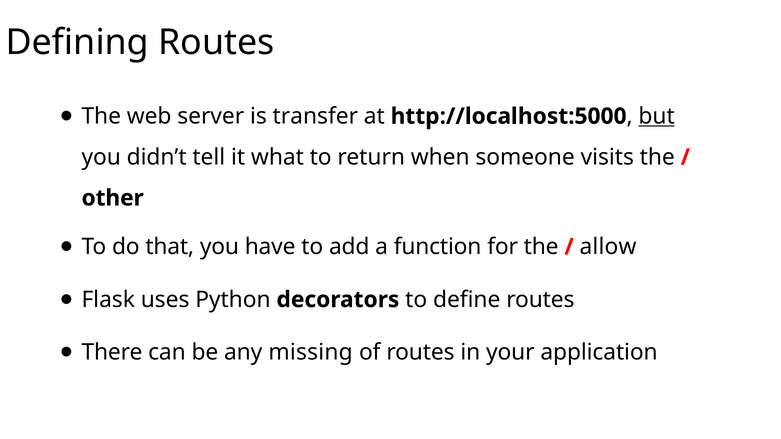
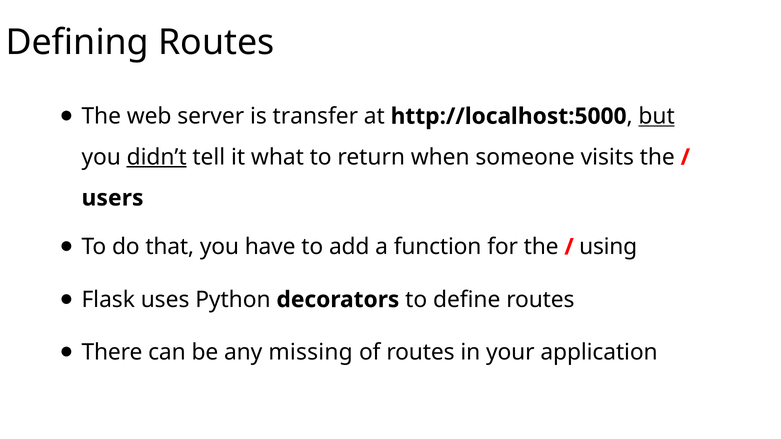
didn’t underline: none -> present
other: other -> users
allow: allow -> using
